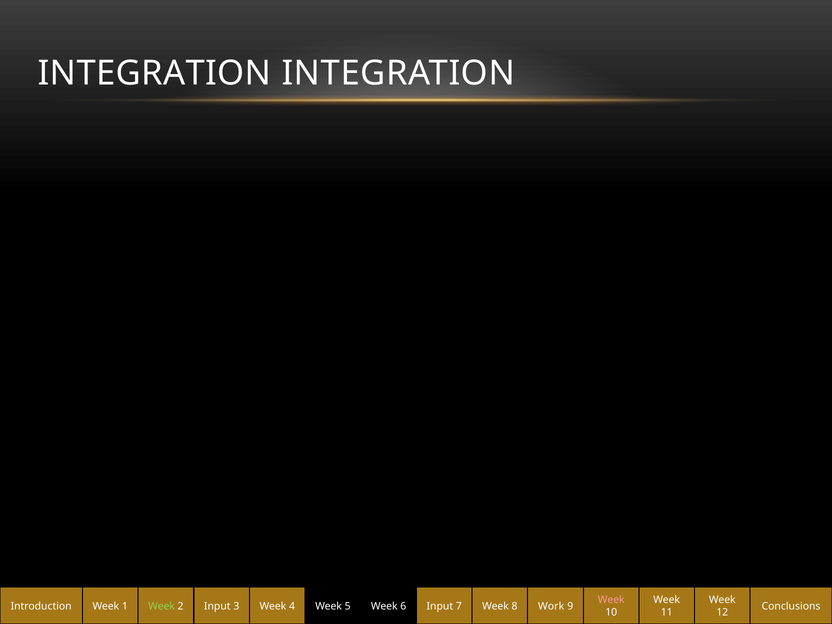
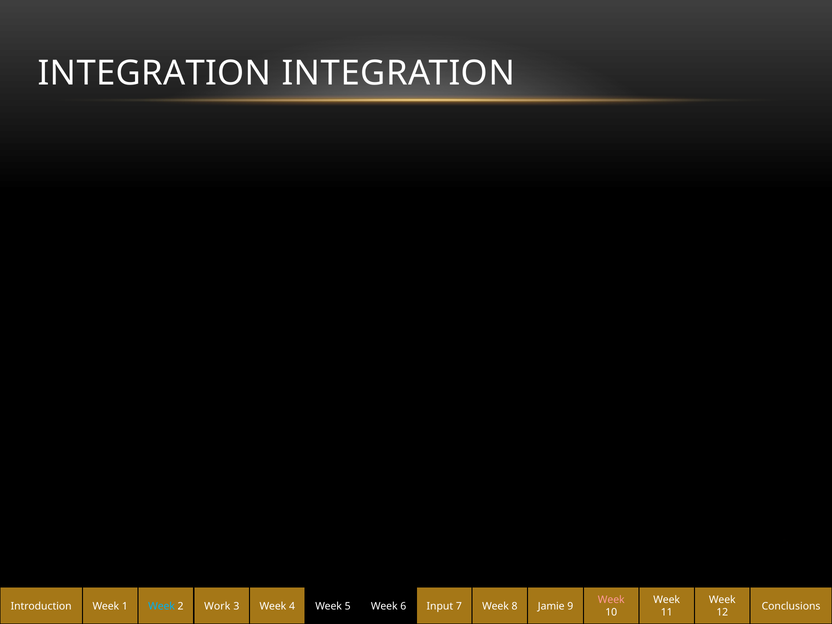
Week at (162, 606) colour: light green -> light blue
Introduction Input: Input -> Work
Work: Work -> Jamie
